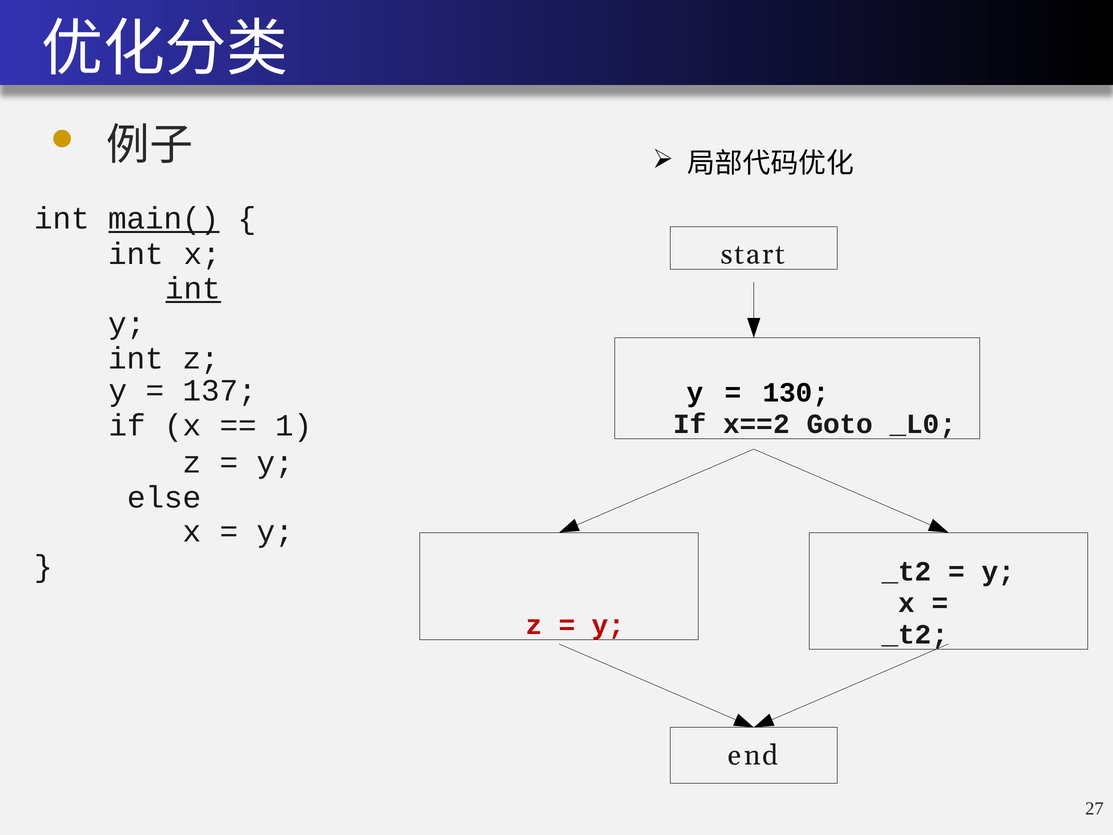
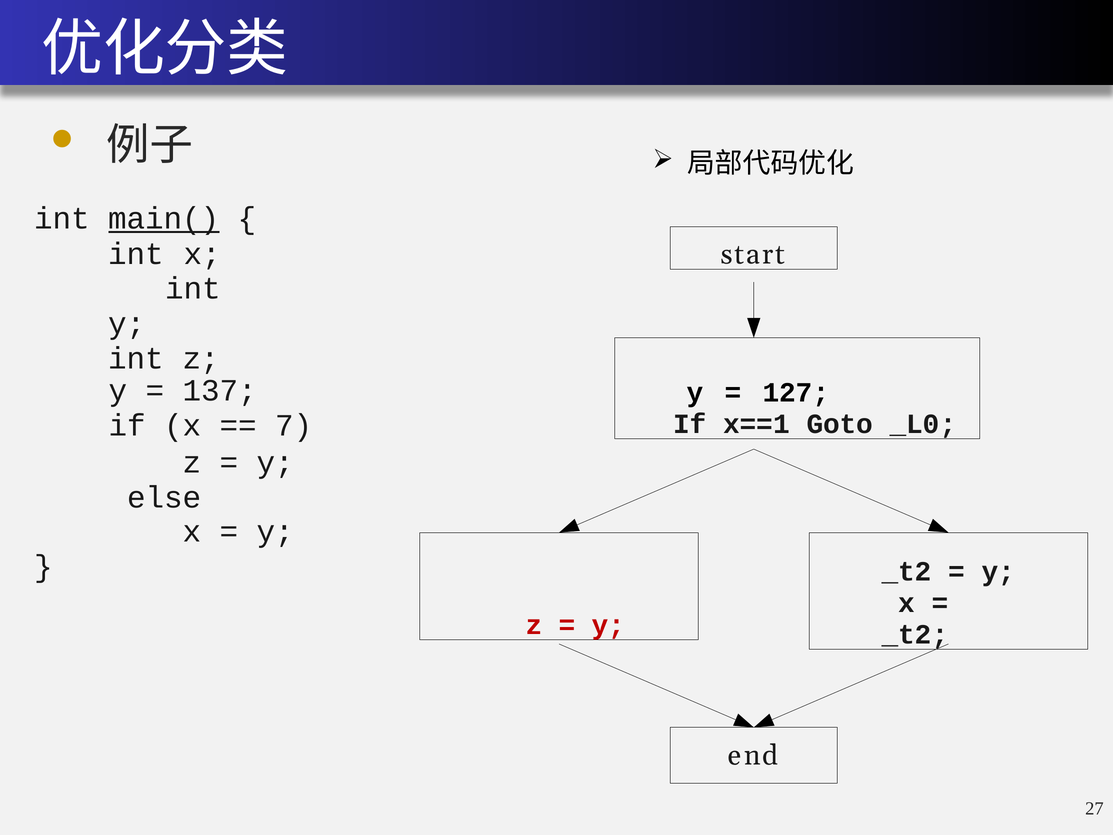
int at (193, 289) underline: present -> none
130: 130 -> 127
x==2: x==2 -> x==1
1: 1 -> 7
